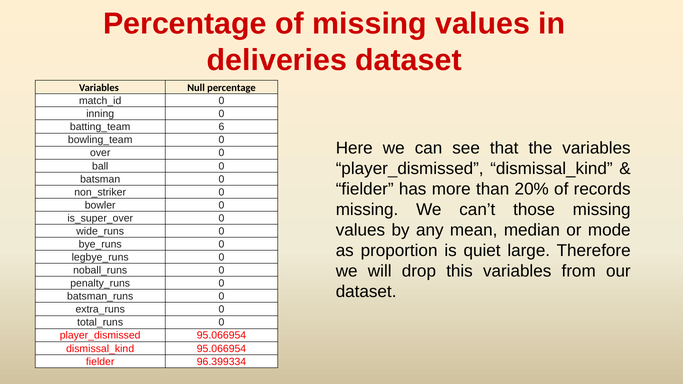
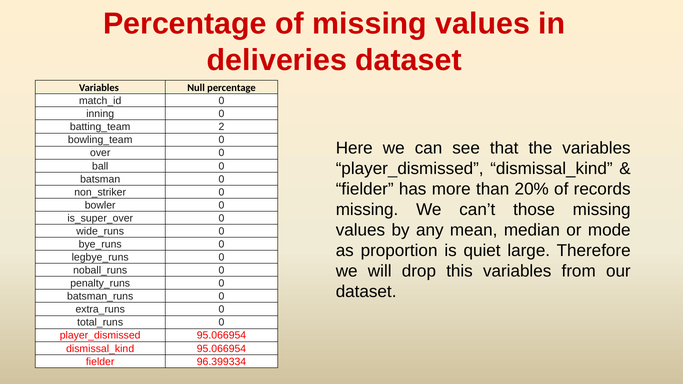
6: 6 -> 2
